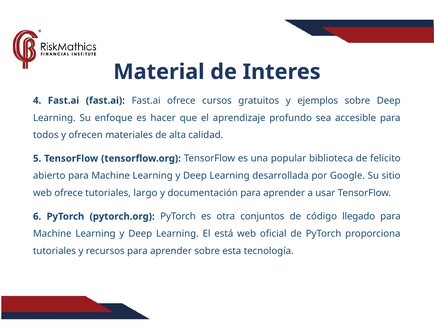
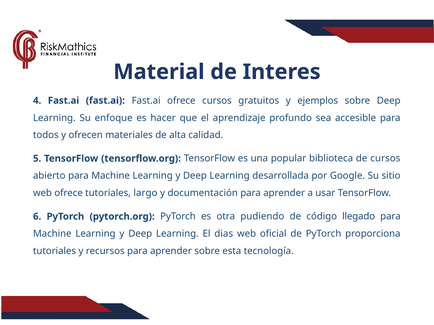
de felicito: felicito -> cursos
conjuntos: conjuntos -> pudiendo
está: está -> dias
